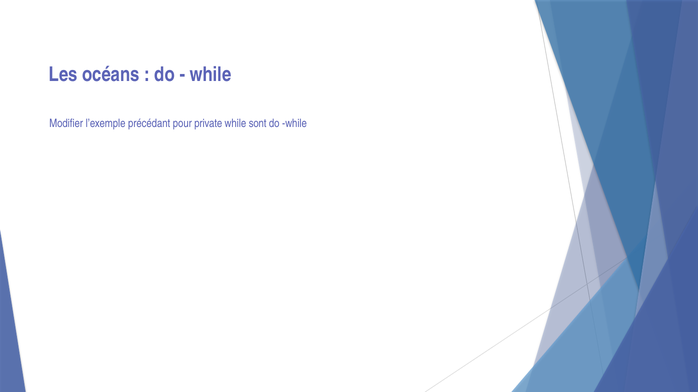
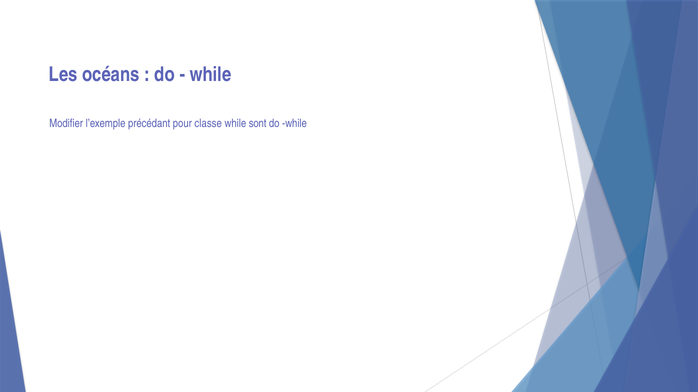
private: private -> classe
